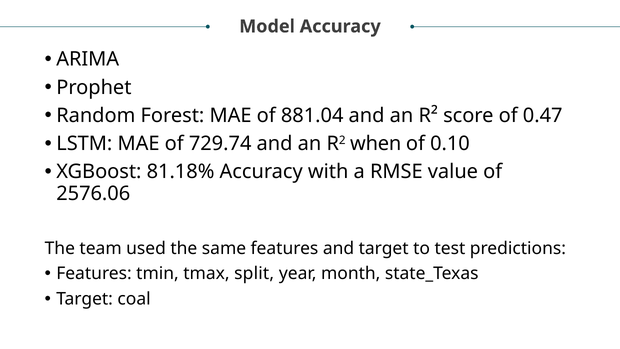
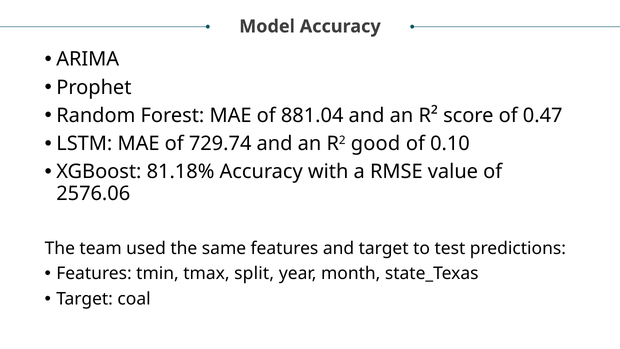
when: when -> good
